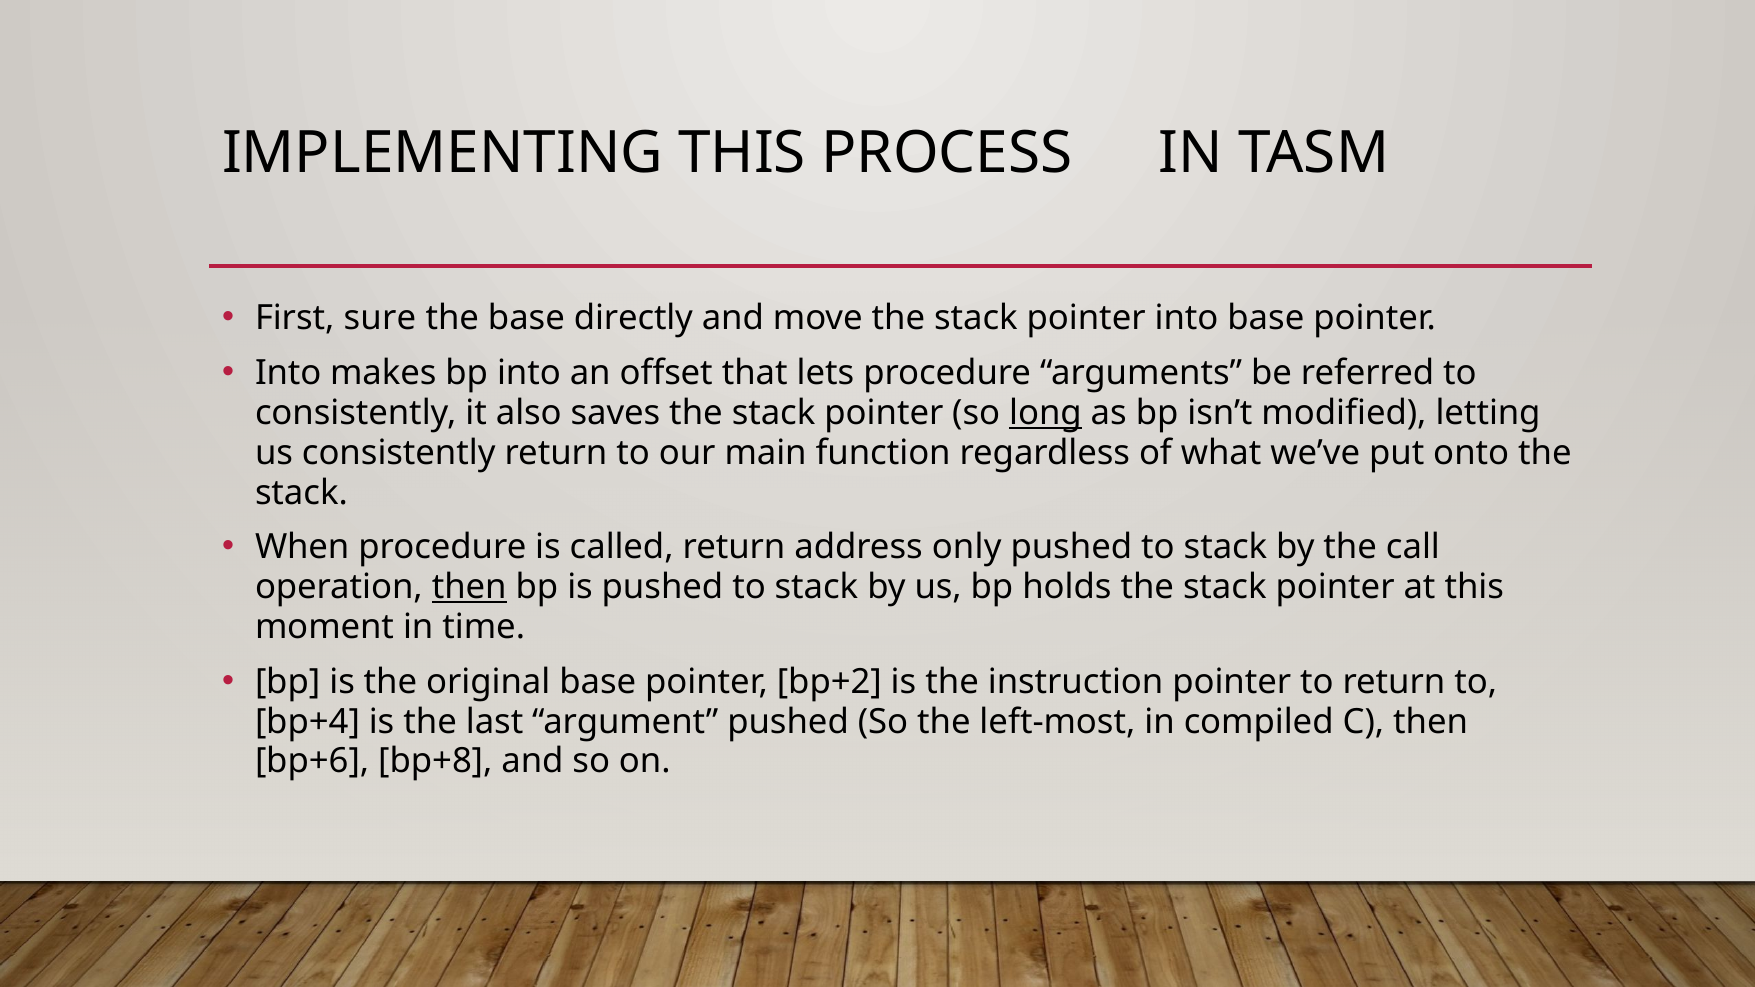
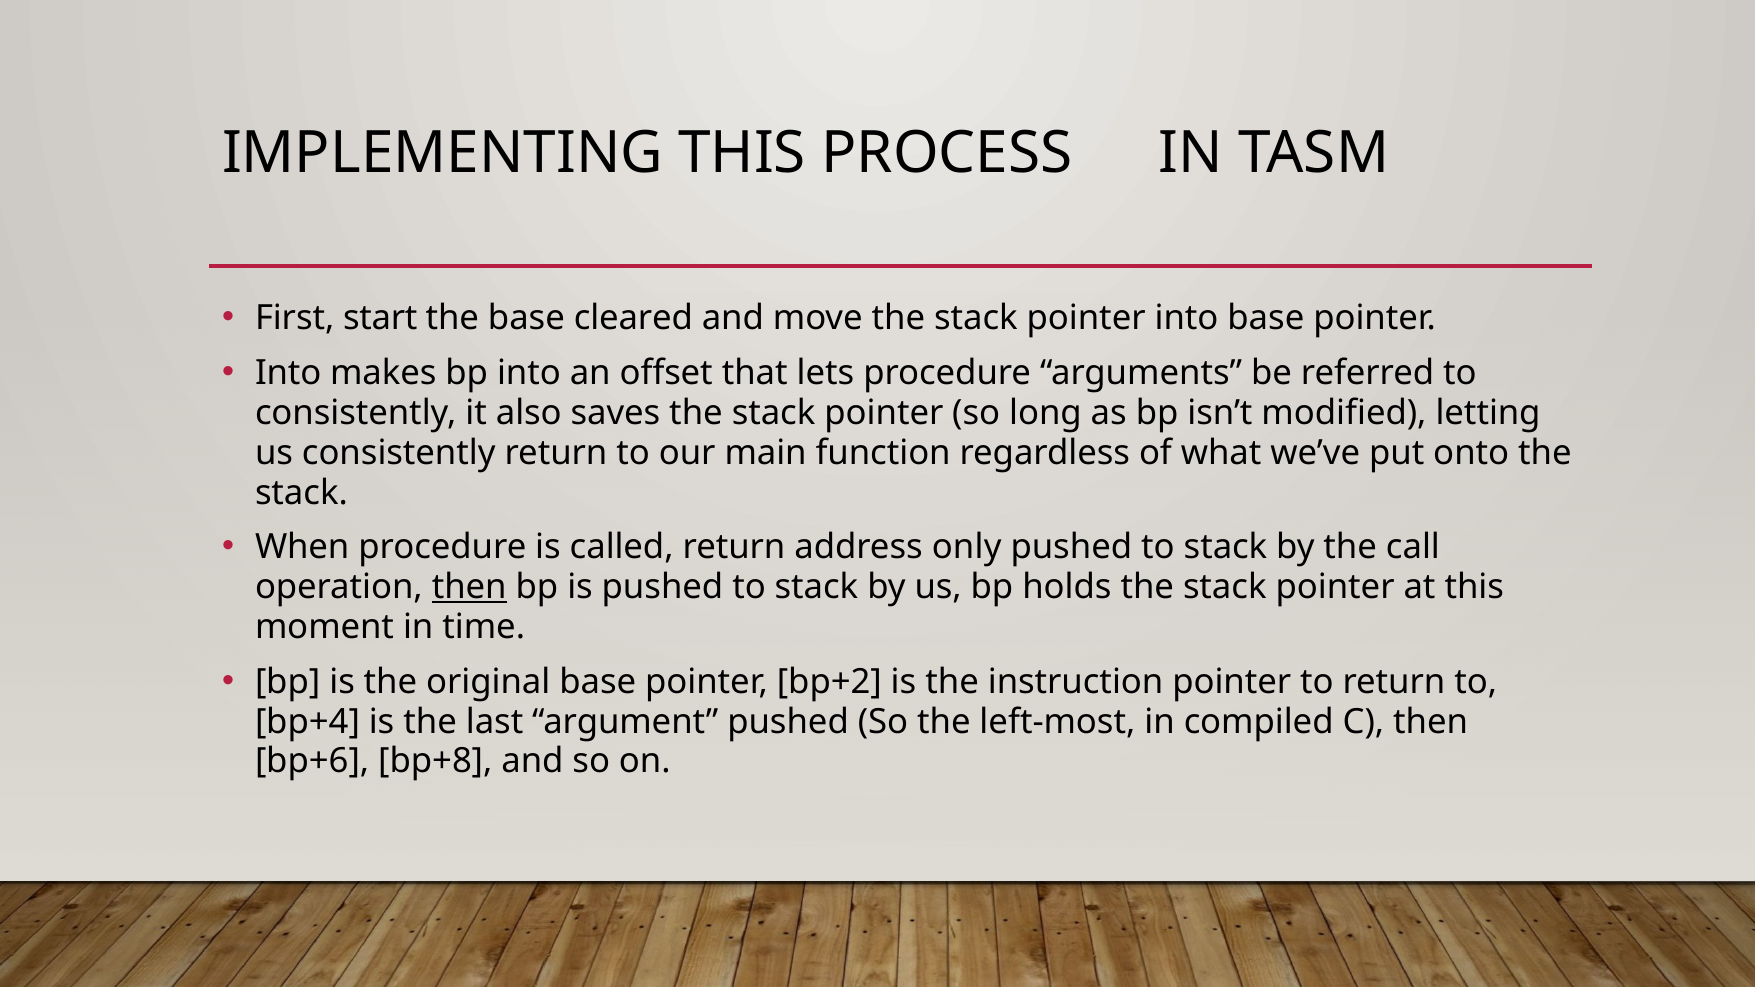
sure: sure -> start
directly: directly -> cleared
long underline: present -> none
